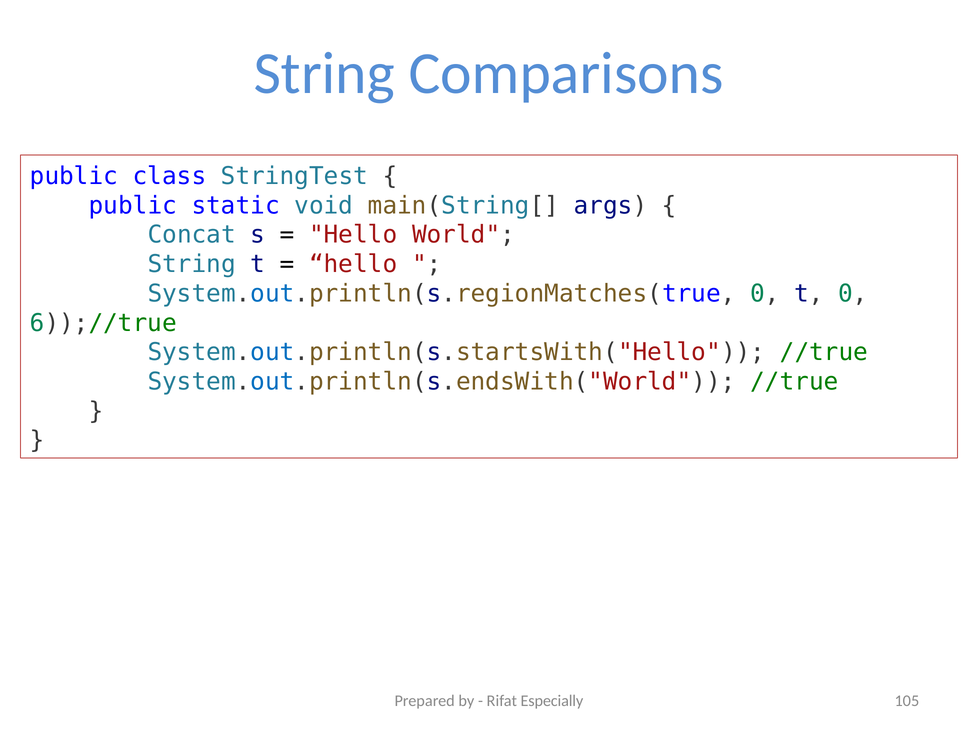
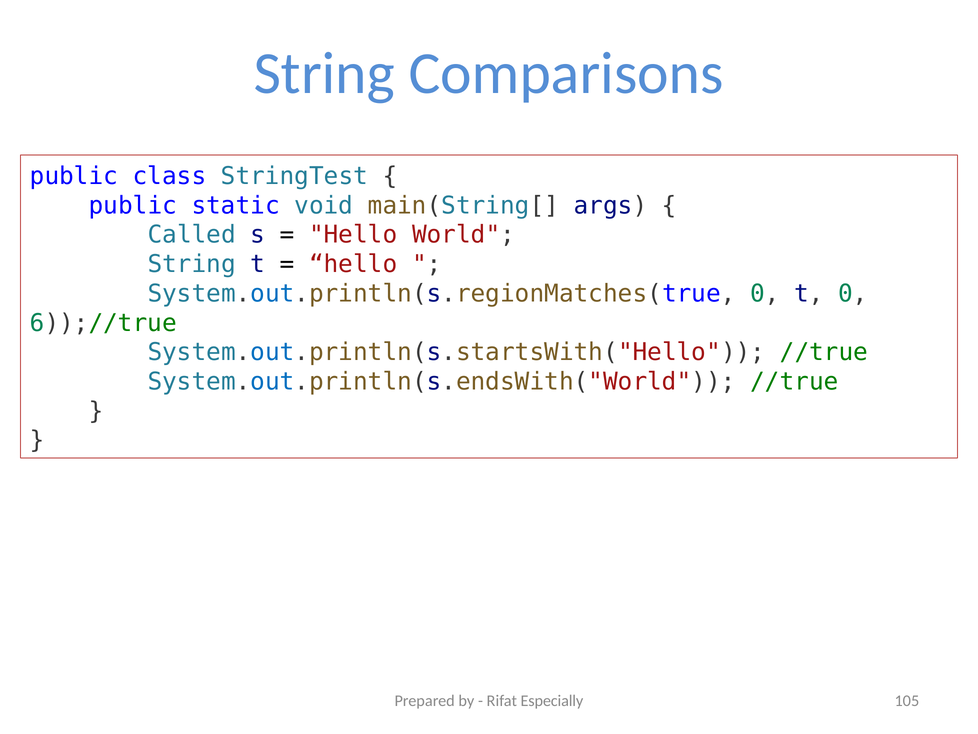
Concat: Concat -> Called
